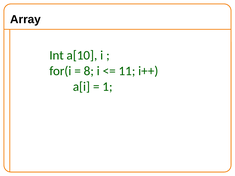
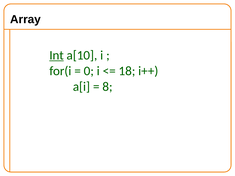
Int underline: none -> present
8: 8 -> 0
11: 11 -> 18
1: 1 -> 8
